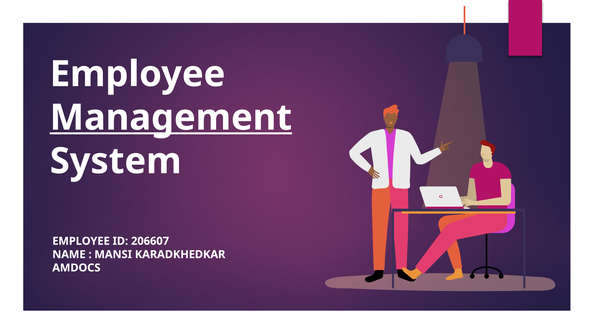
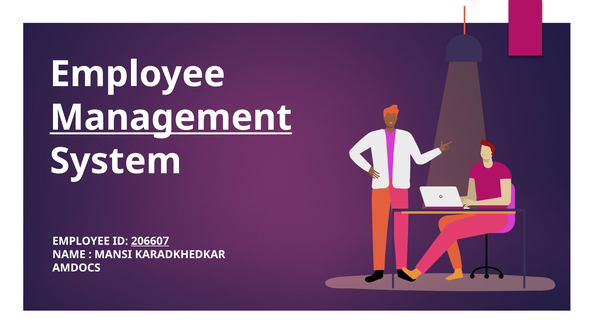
206607 underline: none -> present
